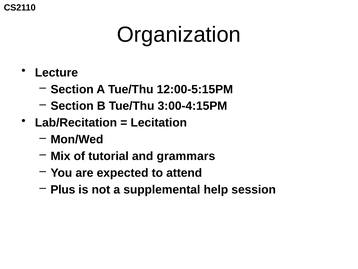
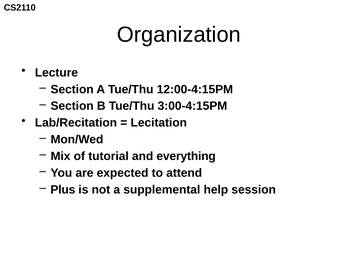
12:00-5:15PM: 12:00-5:15PM -> 12:00-4:15PM
grammars: grammars -> everything
